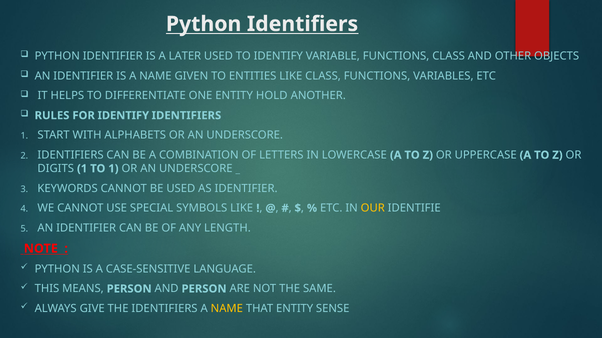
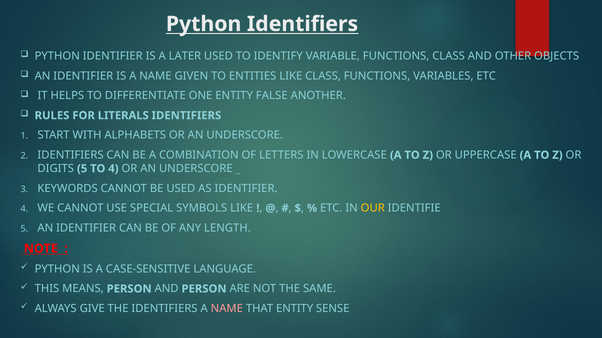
HOLD: HOLD -> FALSE
FOR IDENTIFY: IDENTIFY -> LITERALS
DIGITS 1: 1 -> 5
TO 1: 1 -> 4
NAME at (227, 309) colour: yellow -> pink
